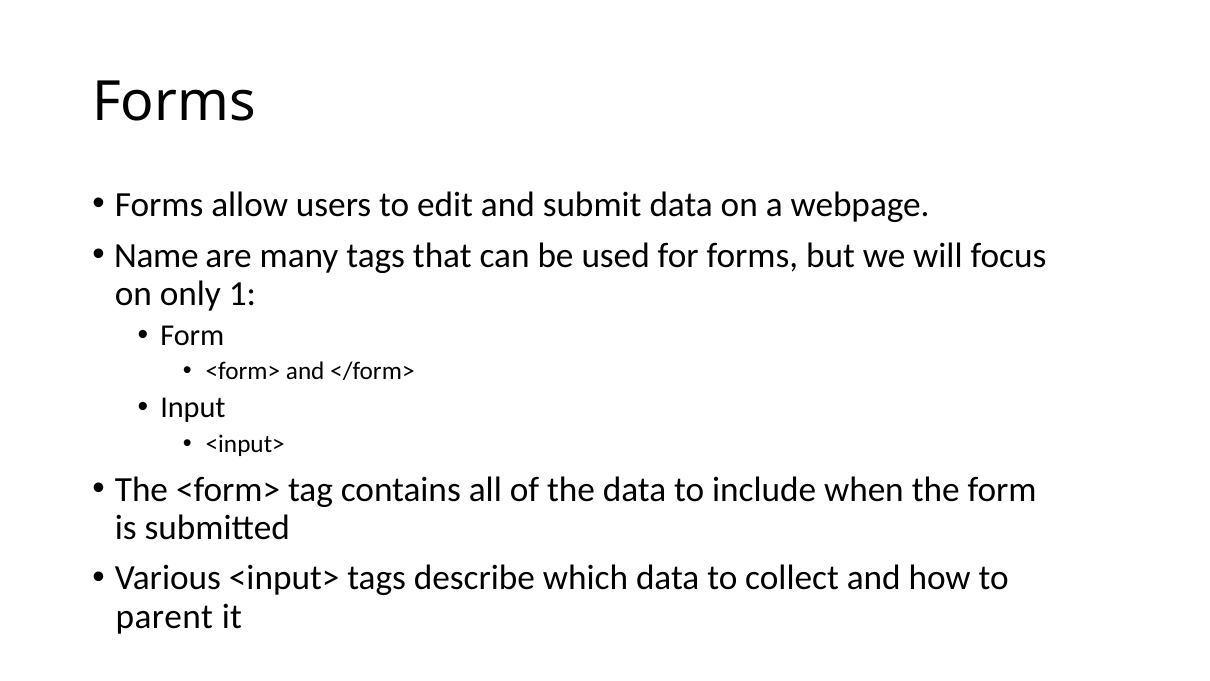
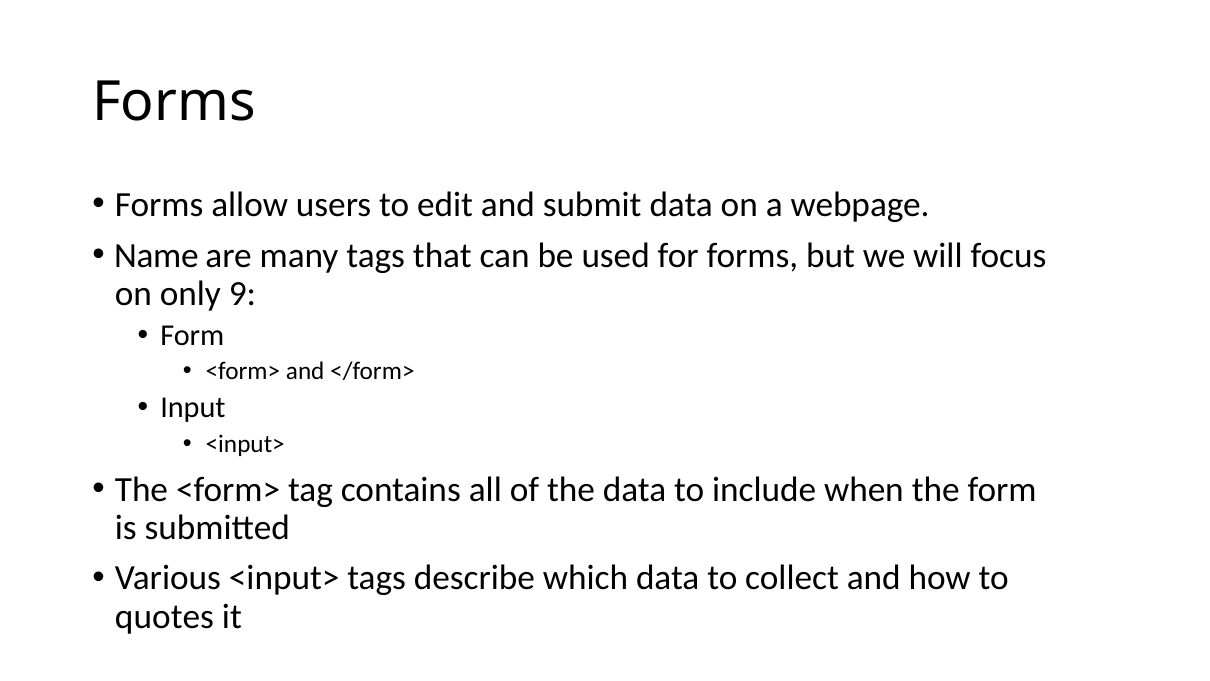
1: 1 -> 9
parent: parent -> quotes
